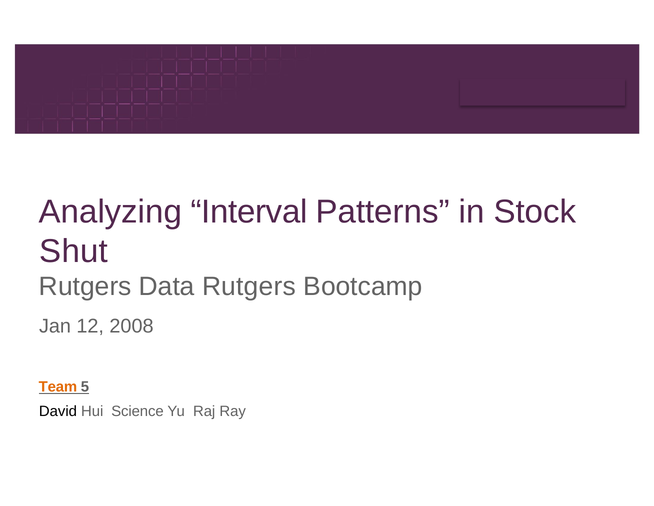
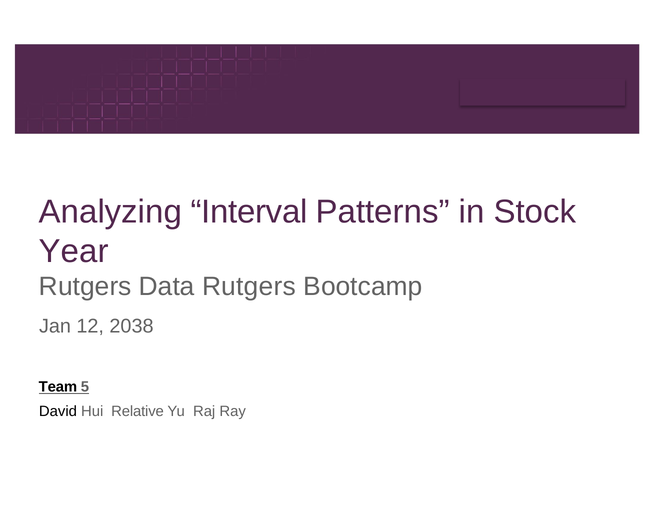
Shut: Shut -> Year
2008: 2008 -> 2038
Team colour: orange -> black
Science: Science -> Relative
